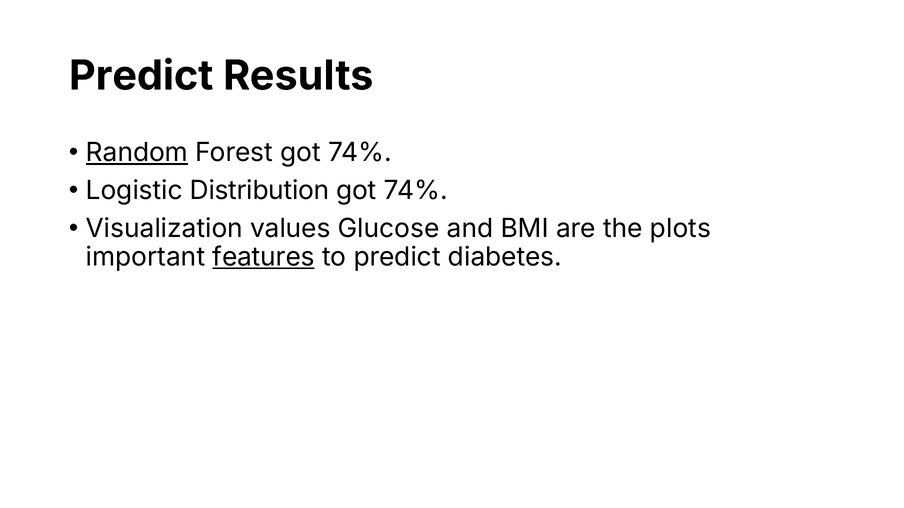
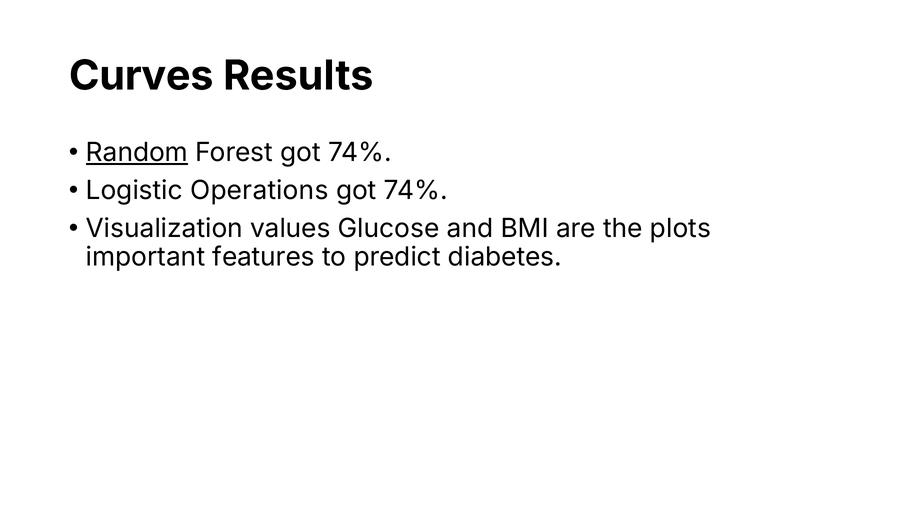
Predict at (141, 76): Predict -> Curves
Distribution: Distribution -> Operations
features underline: present -> none
